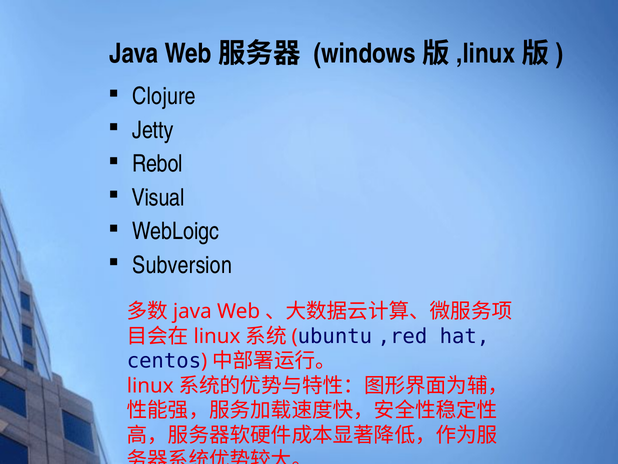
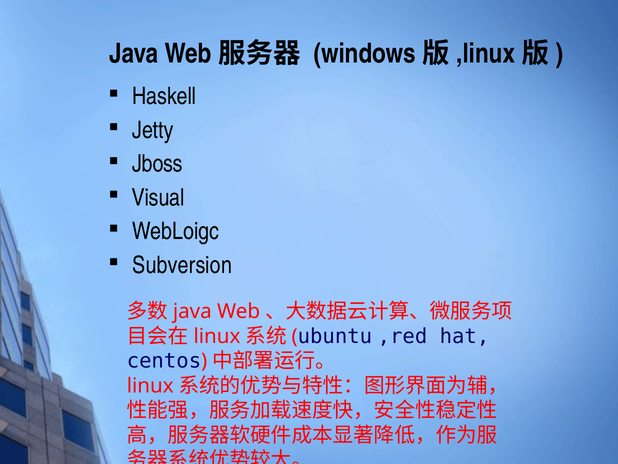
Clojure: Clojure -> Haskell
Rebol: Rebol -> Jboss
